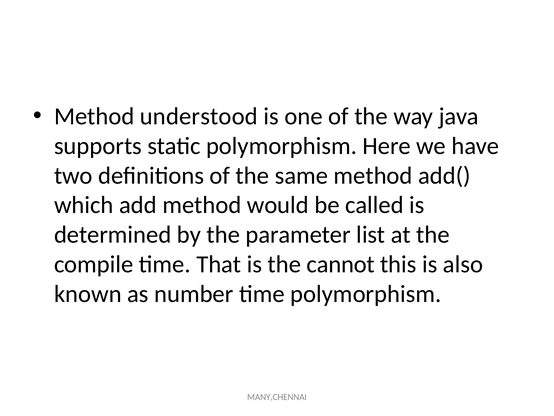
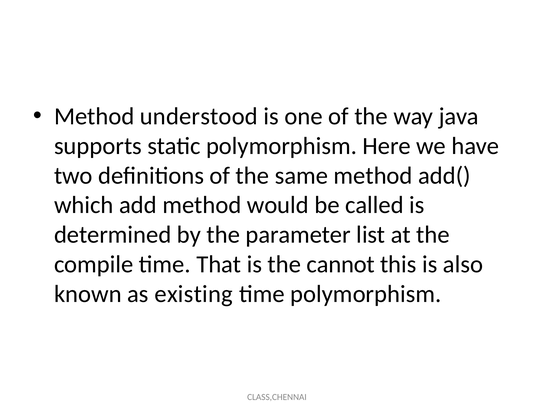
number: number -> existing
MANY,CHENNAI: MANY,CHENNAI -> CLASS,CHENNAI
